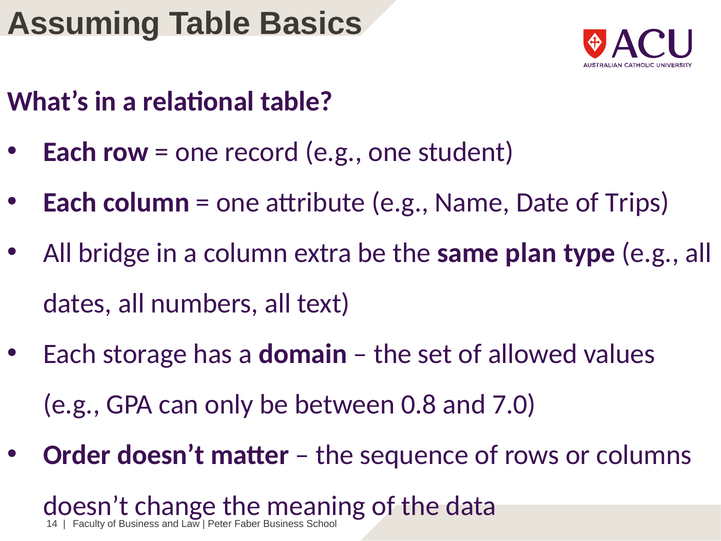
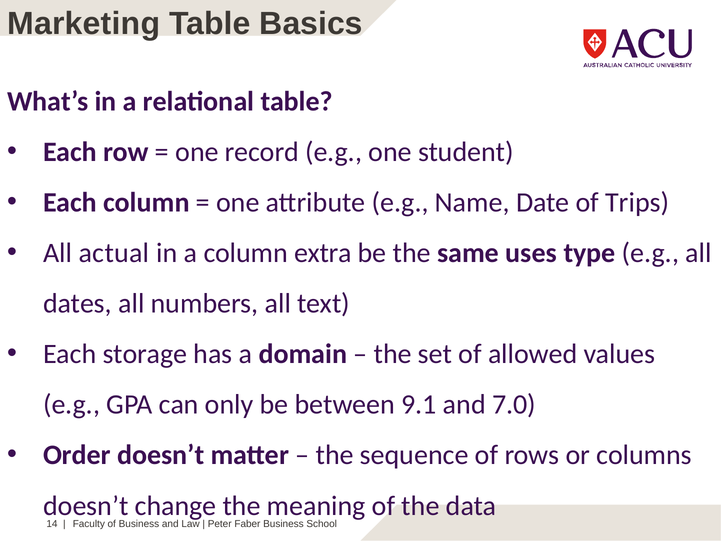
Assuming: Assuming -> Marketing
bridge: bridge -> actual
plan: plan -> uses
0.8: 0.8 -> 9.1
